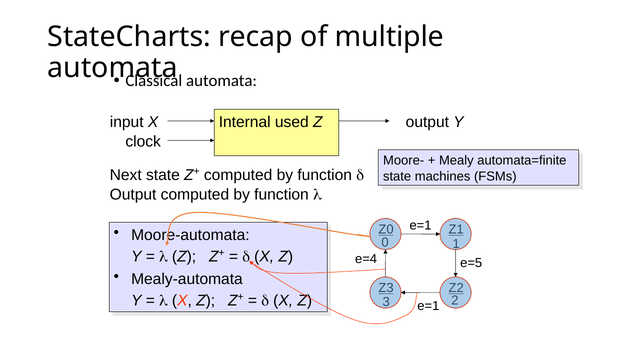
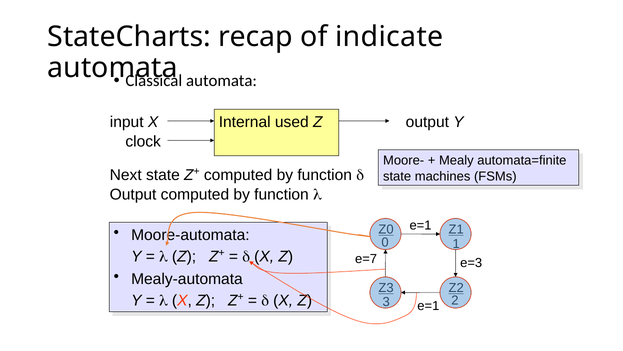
multiple: multiple -> indicate
e=4: e=4 -> e=7
e=5: e=5 -> e=3
